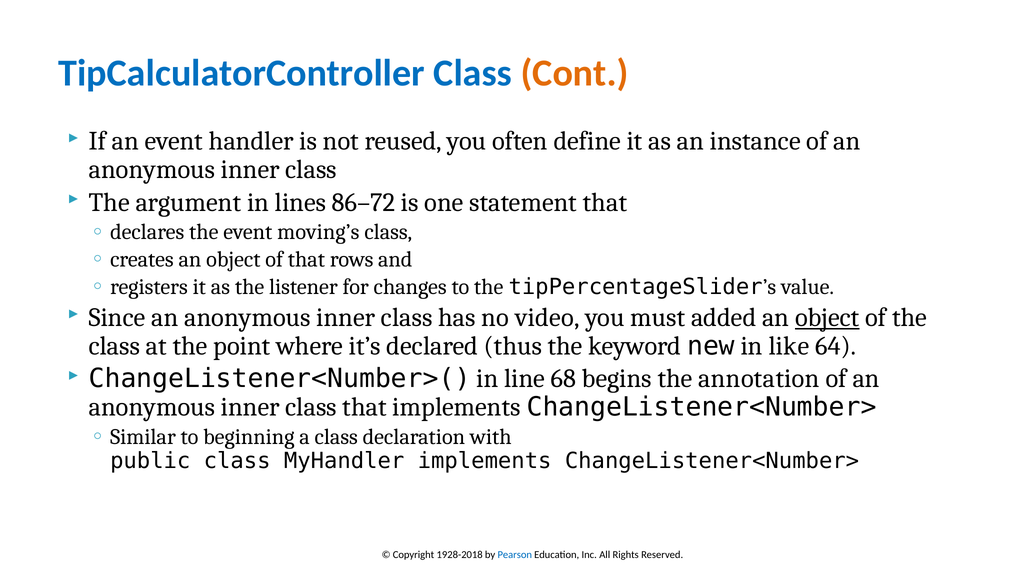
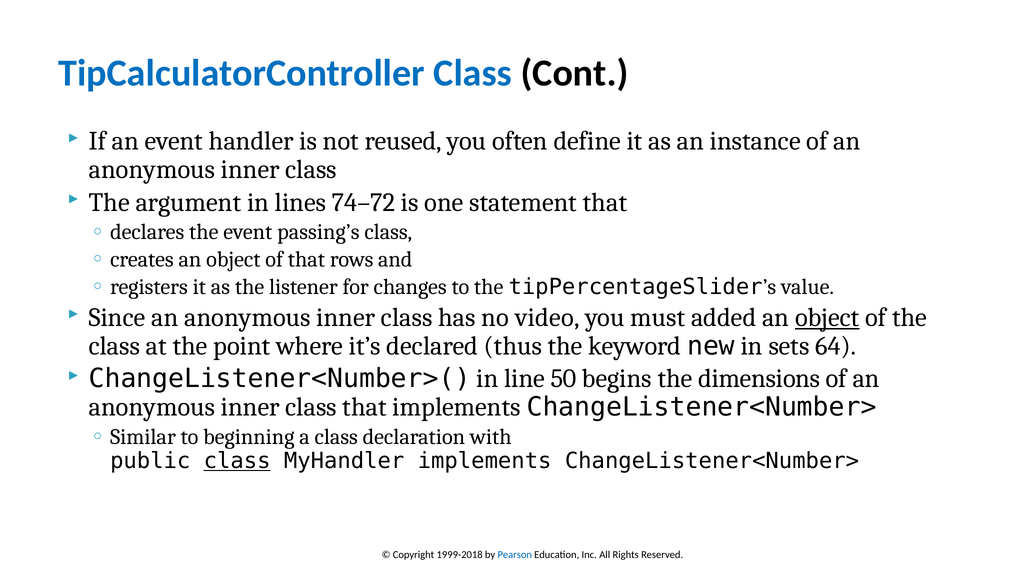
Cont colour: orange -> black
86–72: 86–72 -> 74–72
moving’s: moving’s -> passing’s
like: like -> sets
68: 68 -> 50
annotation: annotation -> dimensions
class at (237, 461) underline: none -> present
1928-2018: 1928-2018 -> 1999-2018
